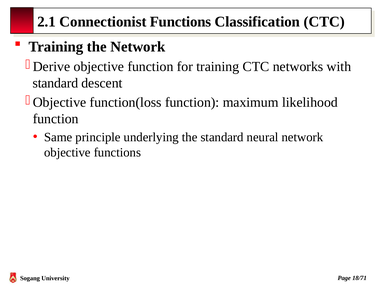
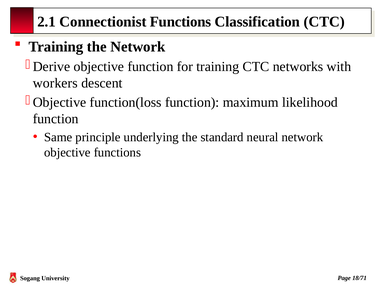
standard at (55, 83): standard -> workers
